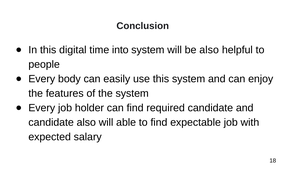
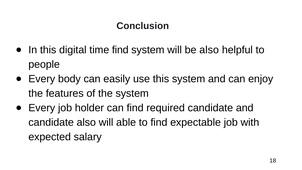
time into: into -> find
